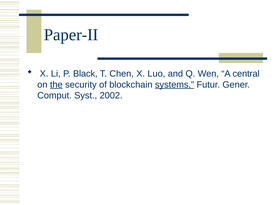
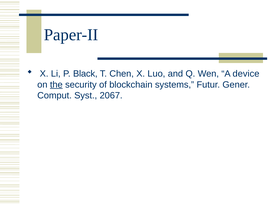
central: central -> device
systems underline: present -> none
2002: 2002 -> 2067
